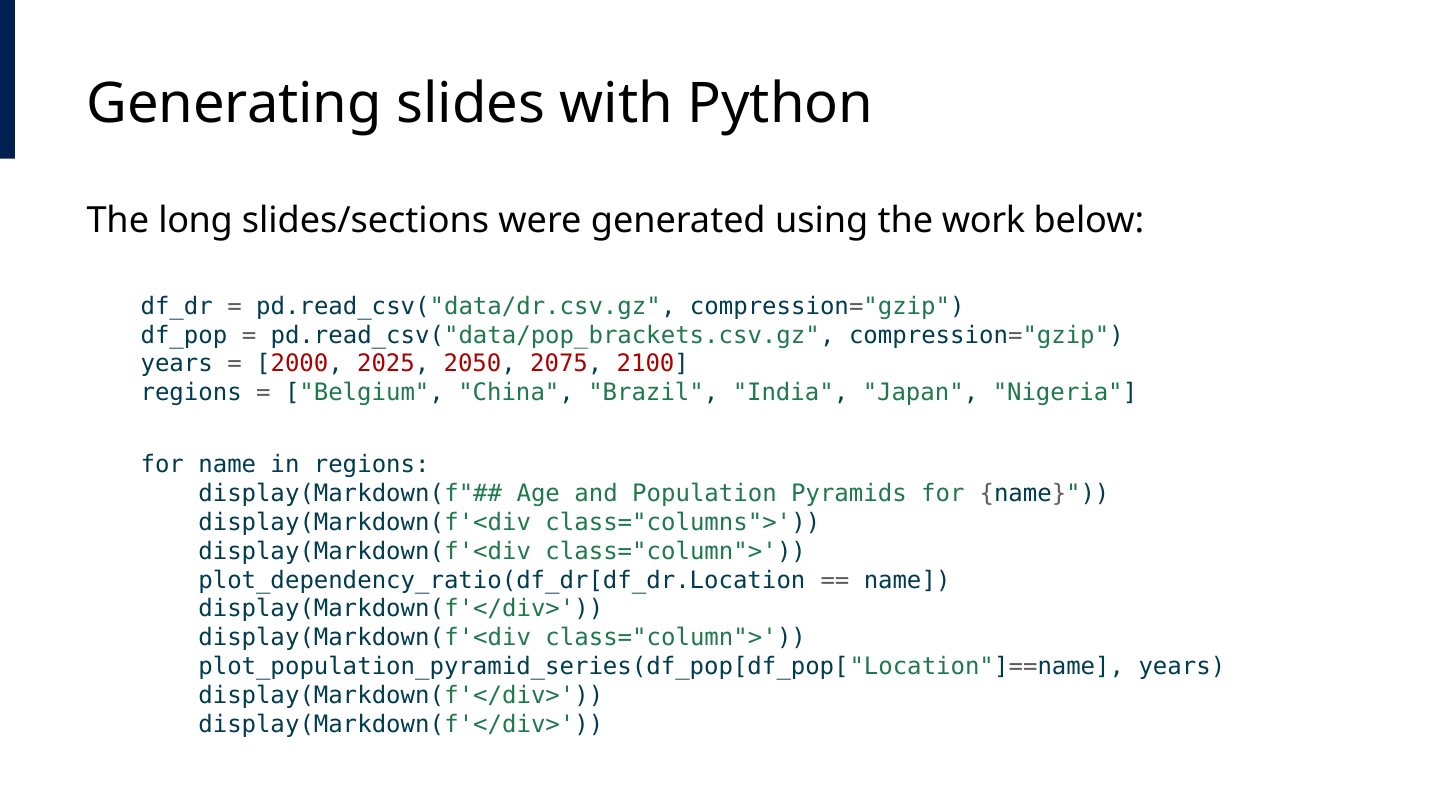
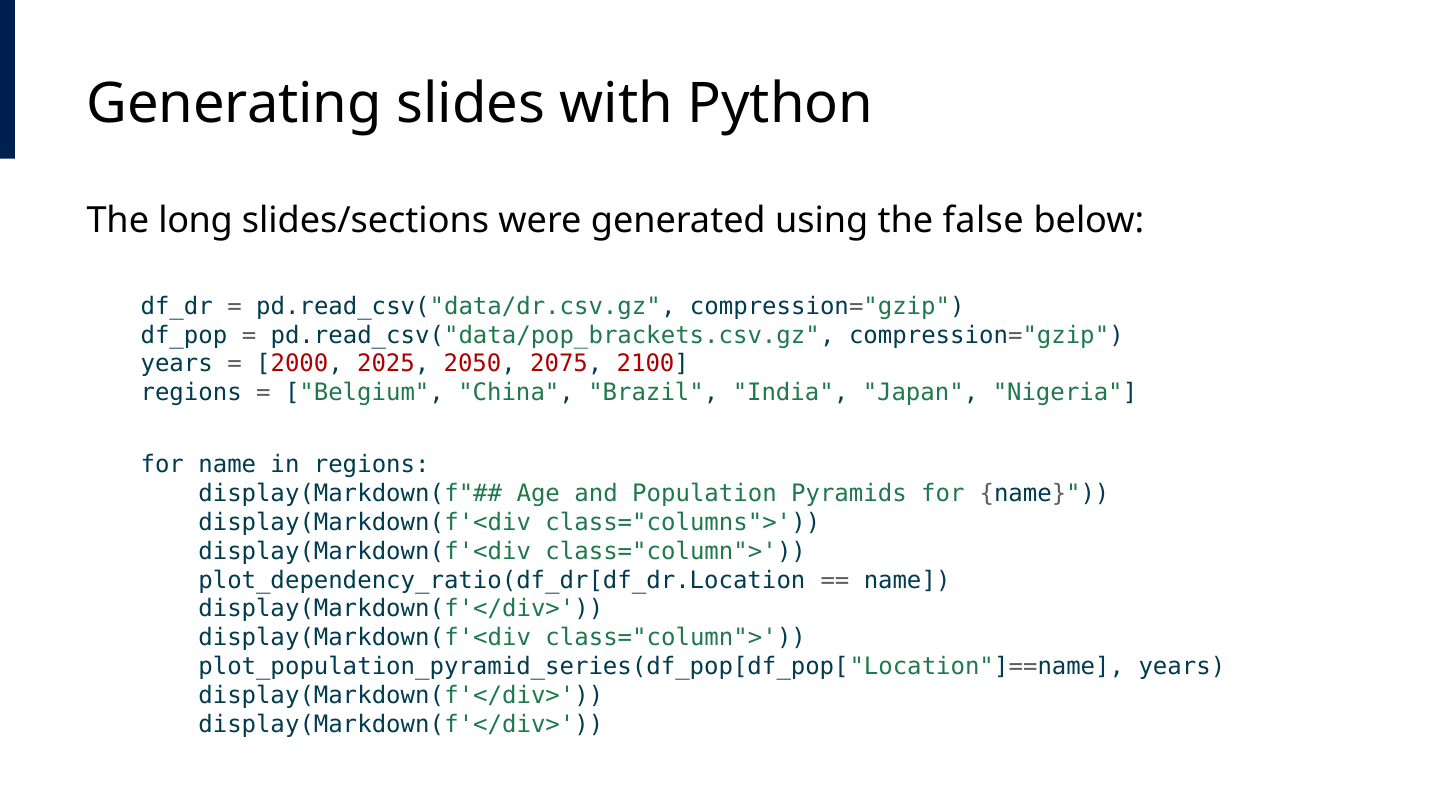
work: work -> false
